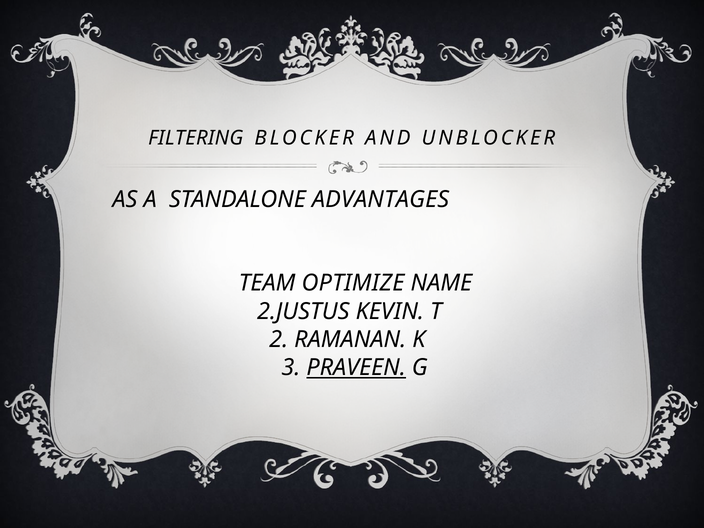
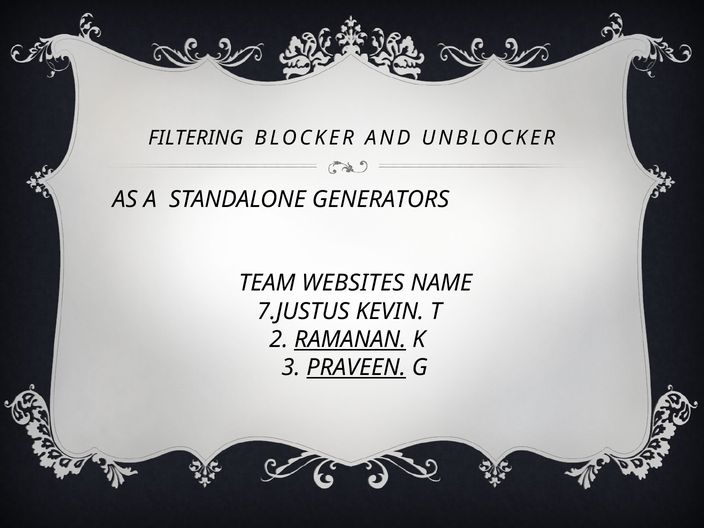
ADVANTAGES: ADVANTAGES -> GENERATORS
OPTIMIZE: OPTIMIZE -> WEBSITES
2.JUSTUS: 2.JUSTUS -> 7.JUSTUS
RAMANAN underline: none -> present
